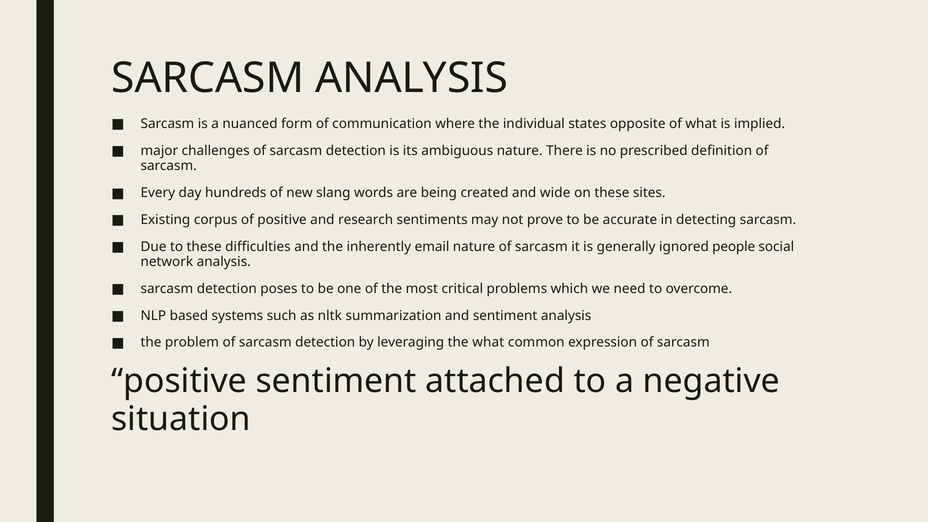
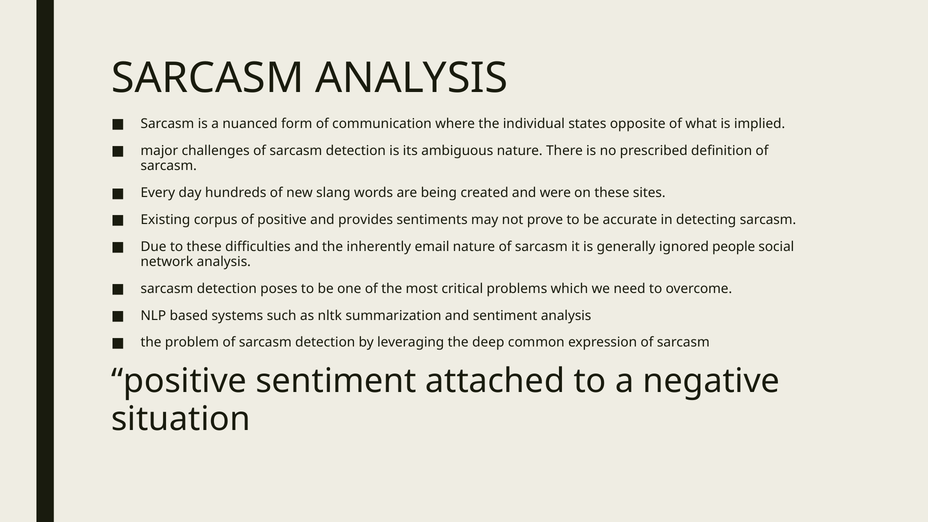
wide: wide -> were
research: research -> provides
the what: what -> deep
